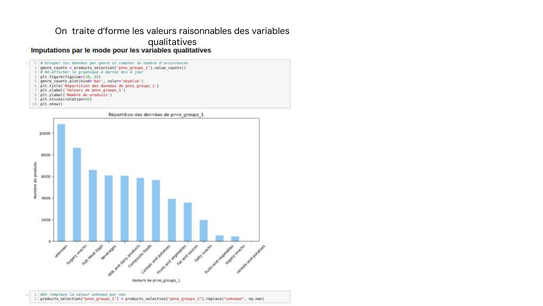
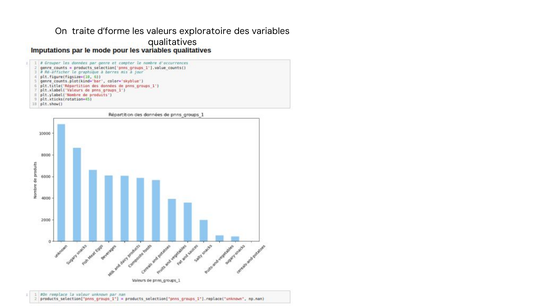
raisonnables: raisonnables -> exploratoire
